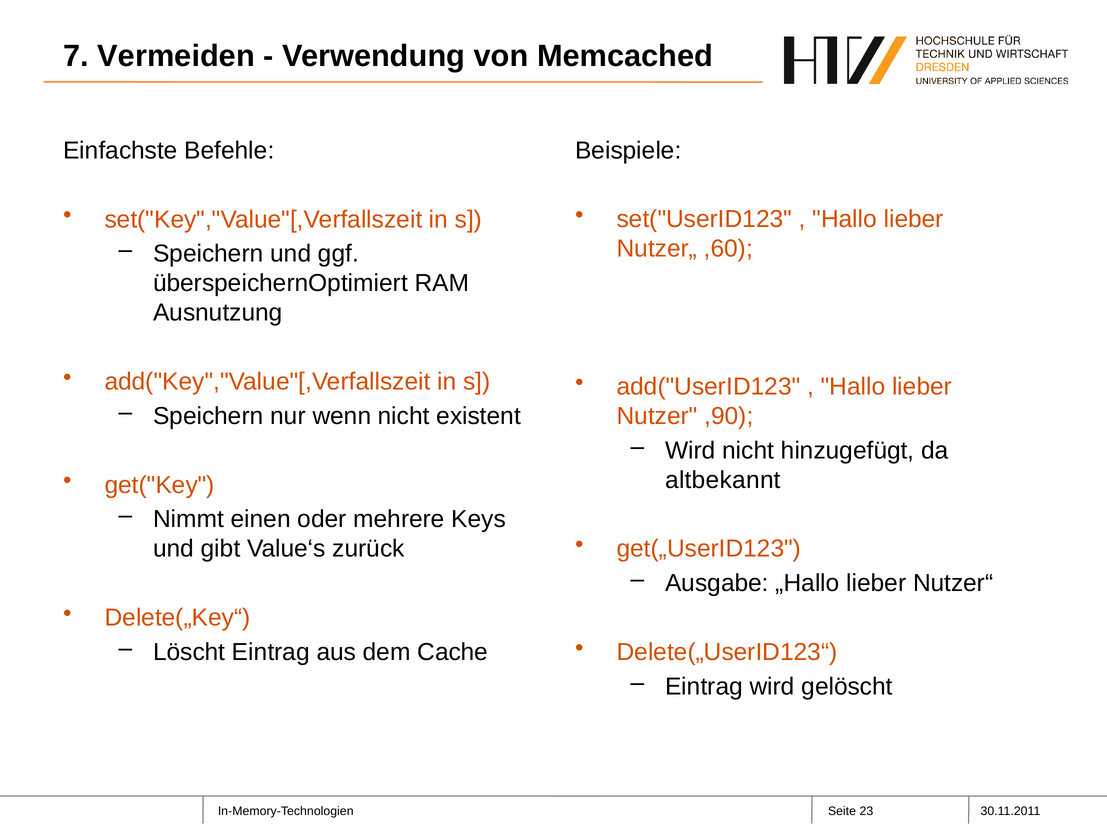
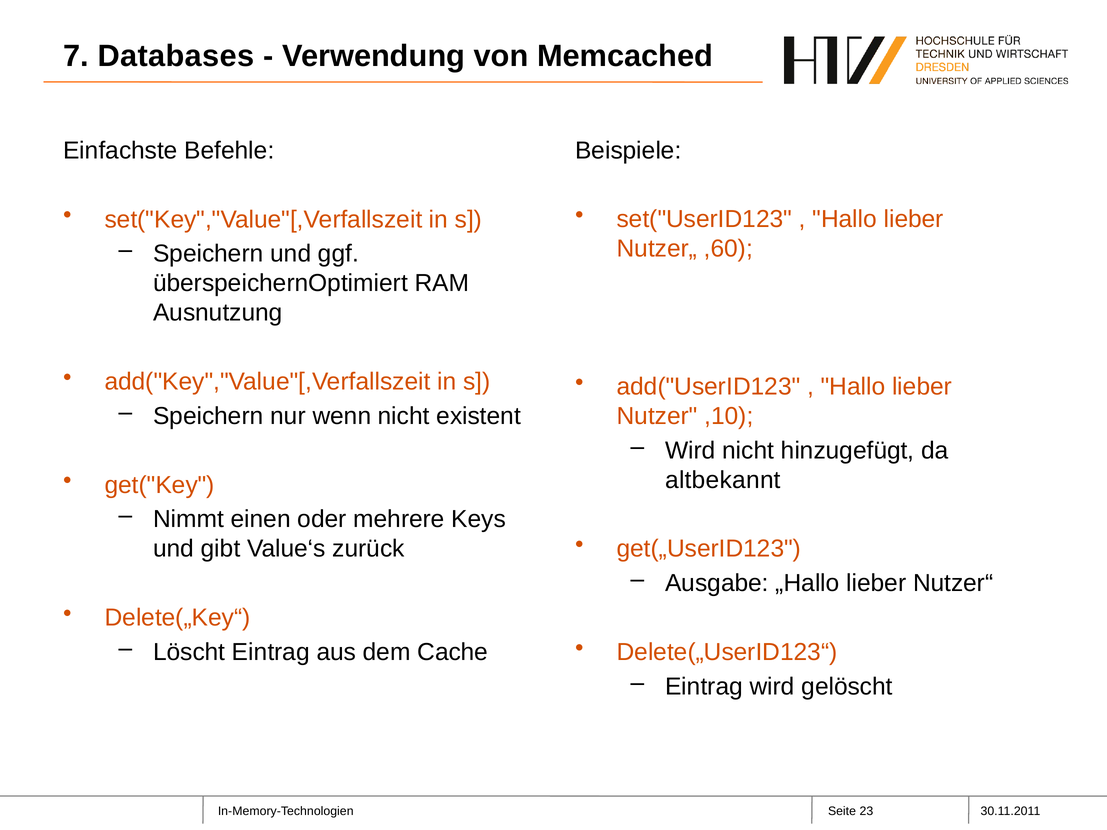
Vermeiden: Vermeiden -> Databases
,90: ,90 -> ,10
